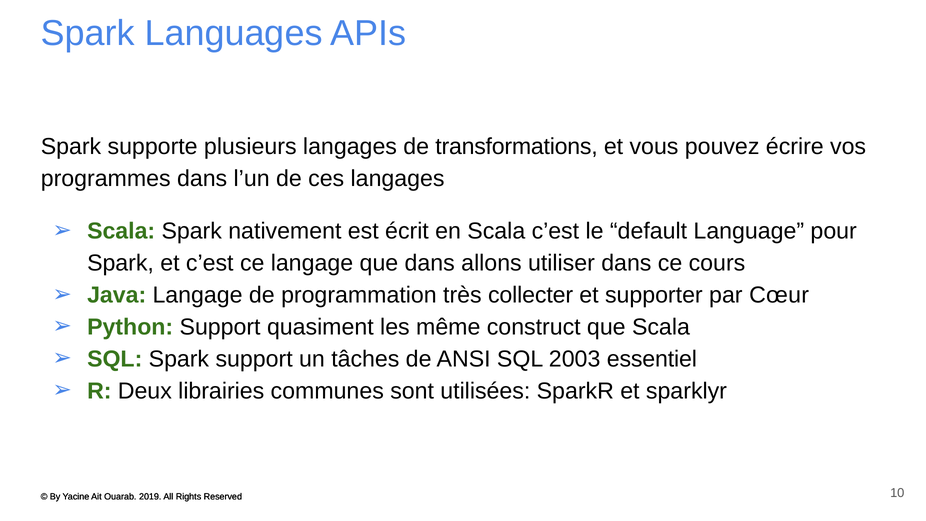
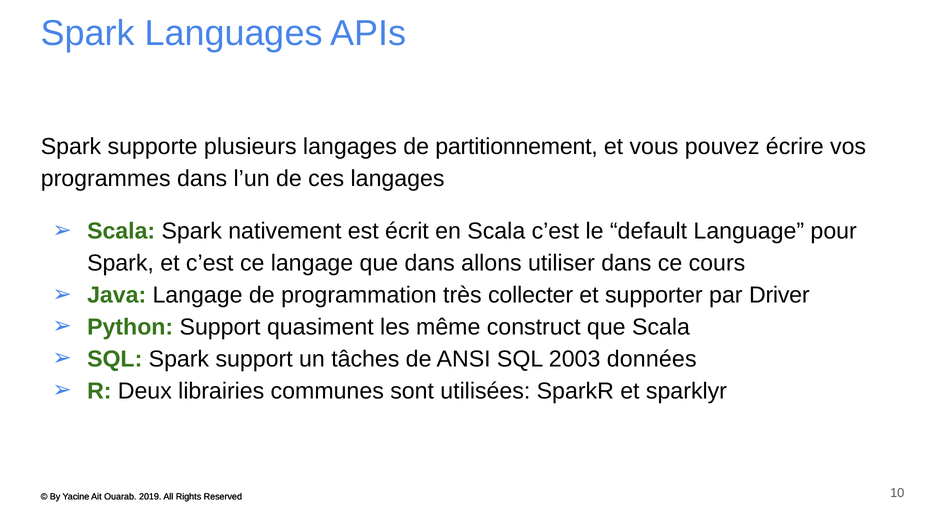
transformations: transformations -> partitionnement
Cœur: Cœur -> Driver
essentiel: essentiel -> données
